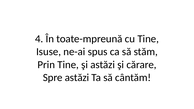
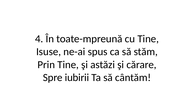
Spre astăzi: astăzi -> iubirii
